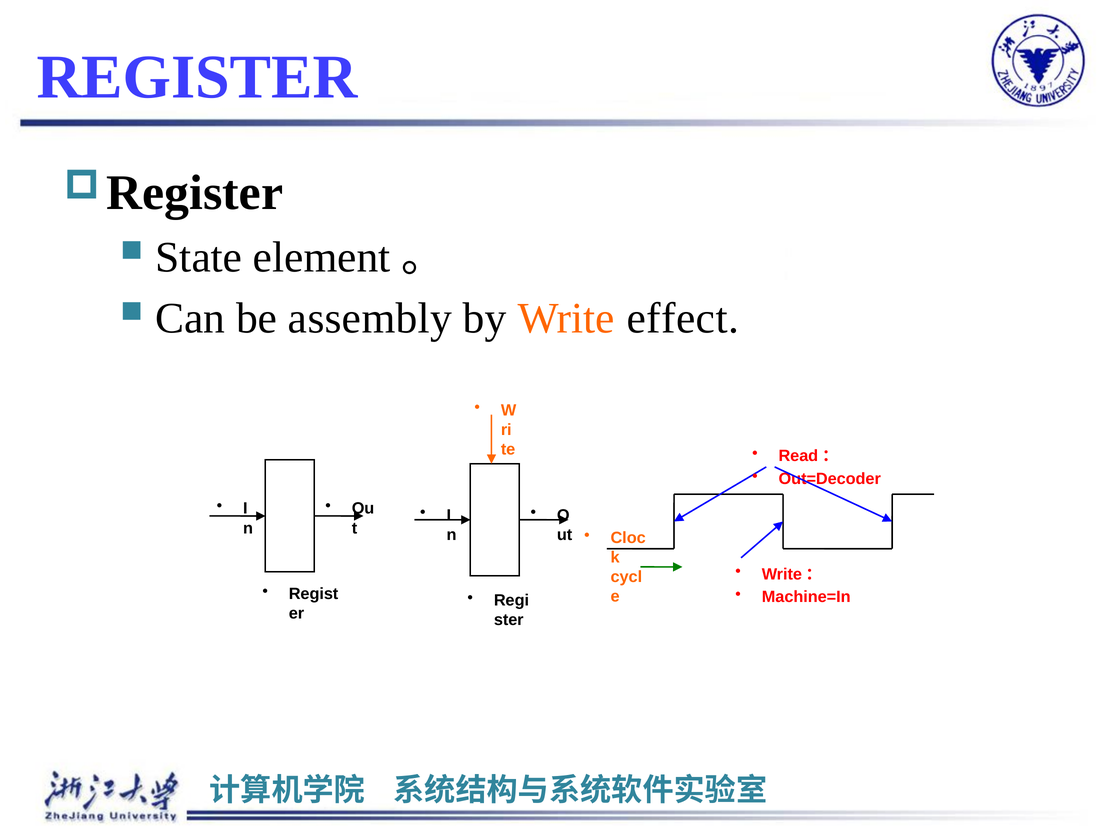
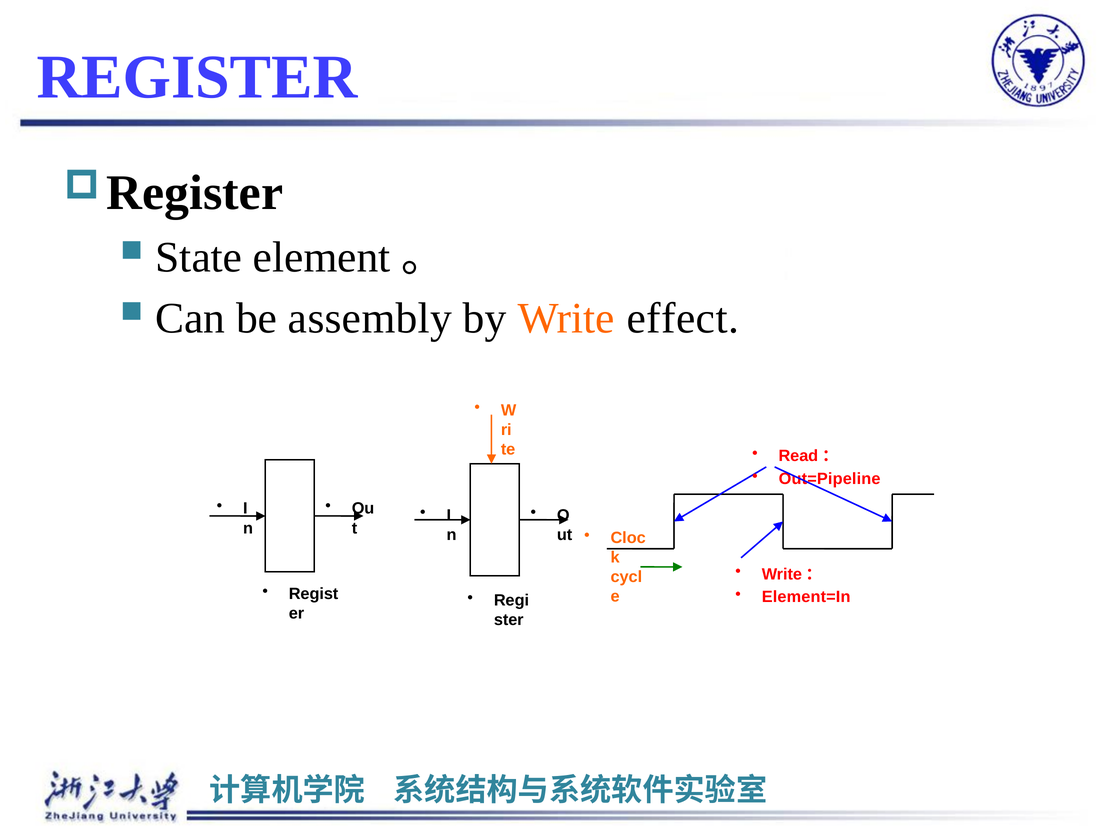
Out=Decoder: Out=Decoder -> Out=Pipeline
Machine=In: Machine=In -> Element=In
